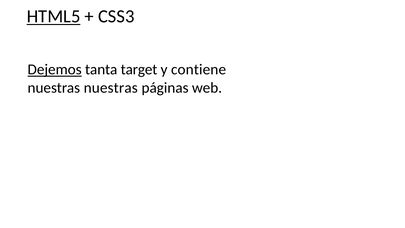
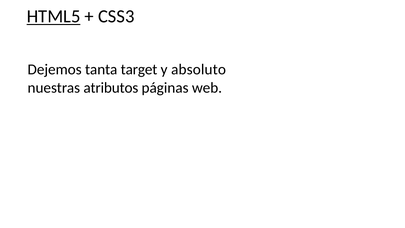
Dejemos underline: present -> none
contiene: contiene -> absoluto
nuestras nuestras: nuestras -> atributos
